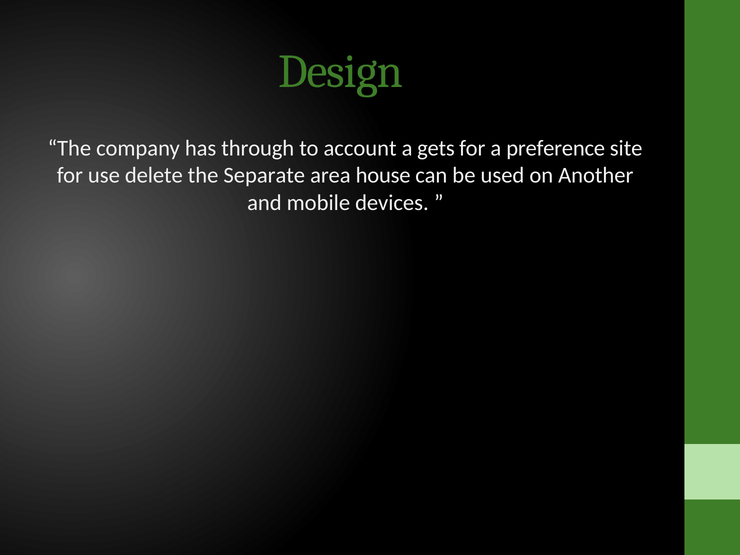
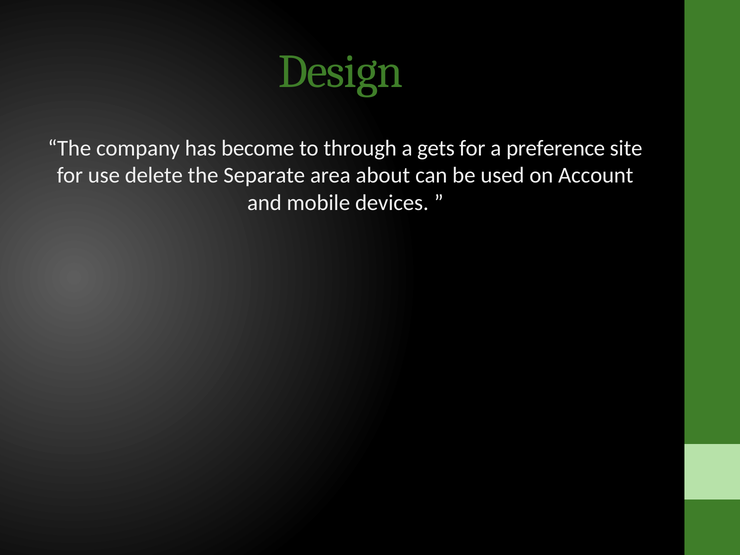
through: through -> become
account: account -> through
house: house -> about
Another: Another -> Account
